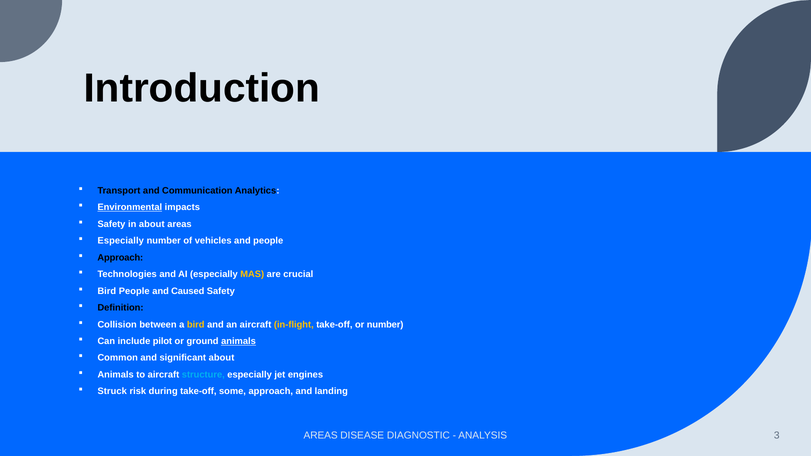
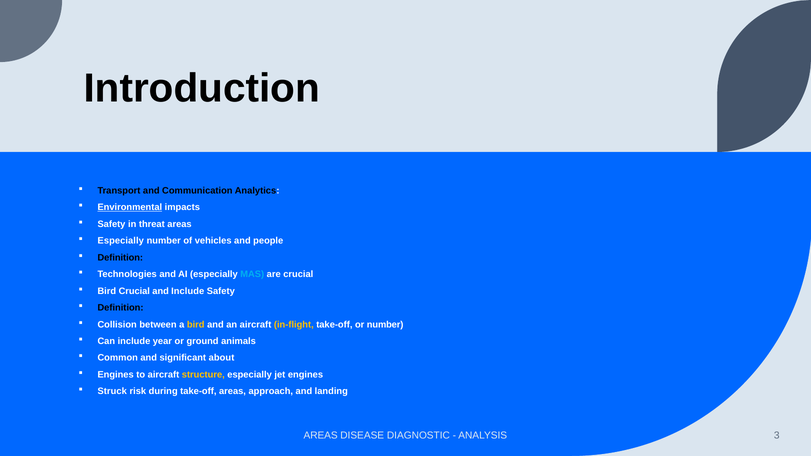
in about: about -> threat
Approach at (120, 258): Approach -> Definition
MAS colour: yellow -> light blue
Bird People: People -> Crucial
and Caused: Caused -> Include
pilot: pilot -> year
animals at (238, 341) underline: present -> none
Animals at (116, 375): Animals -> Engines
structure colour: light blue -> yellow
take-off some: some -> areas
